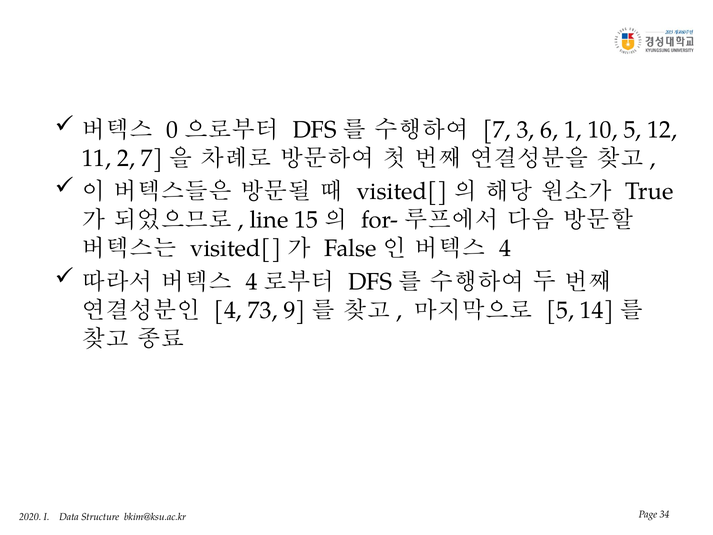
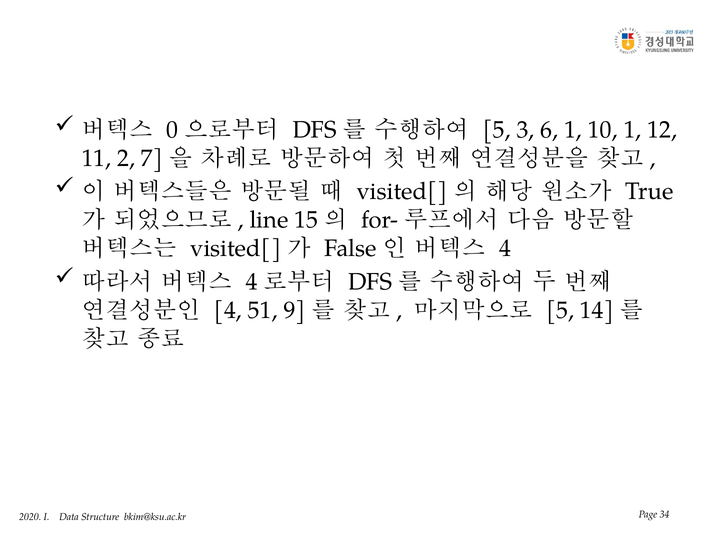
7 at (497, 130): 7 -> 5
10 5: 5 -> 1
73: 73 -> 51
